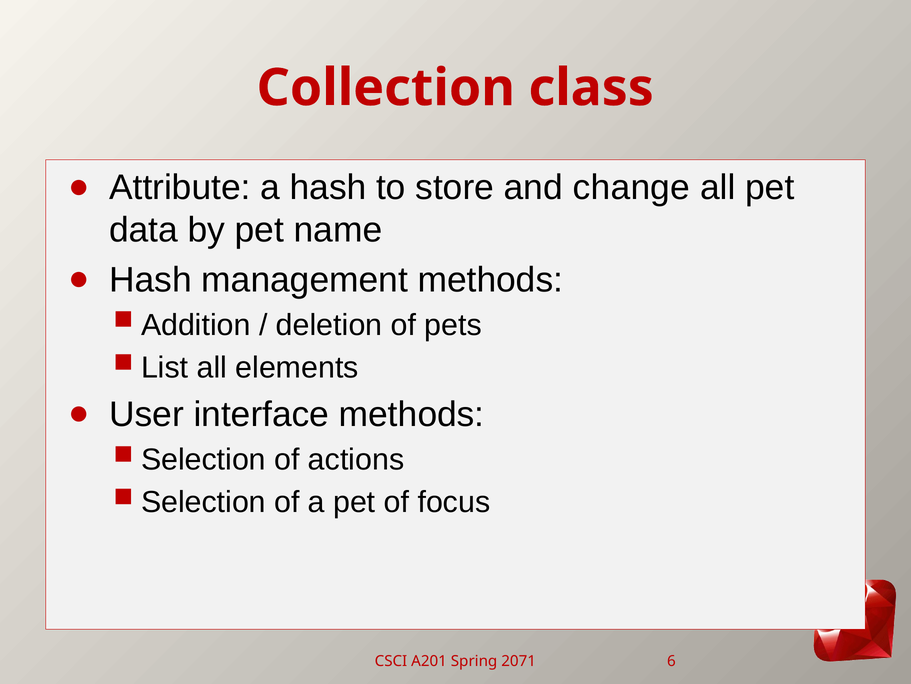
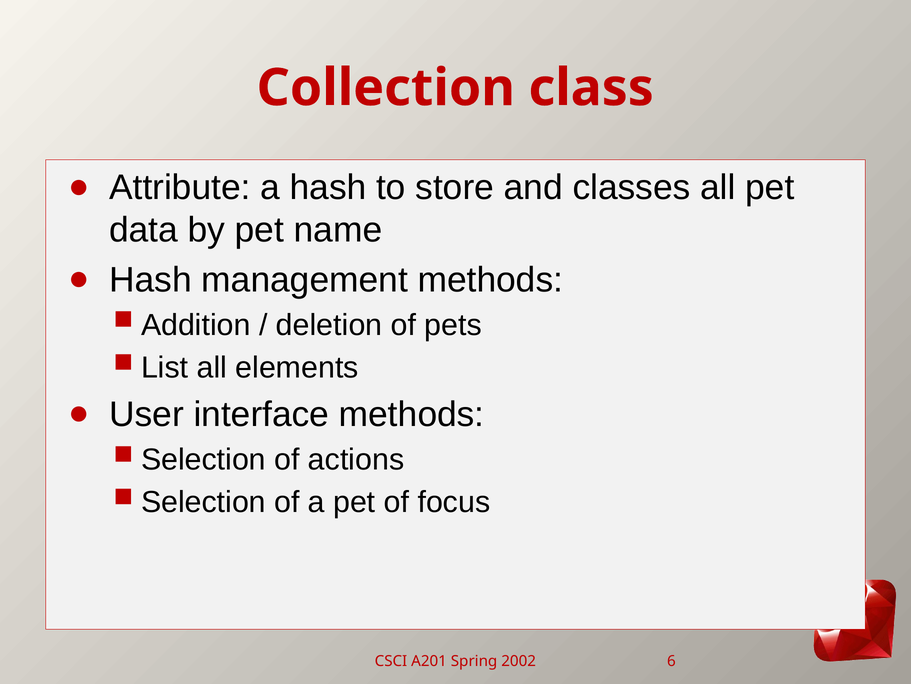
change: change -> classes
2071: 2071 -> 2002
